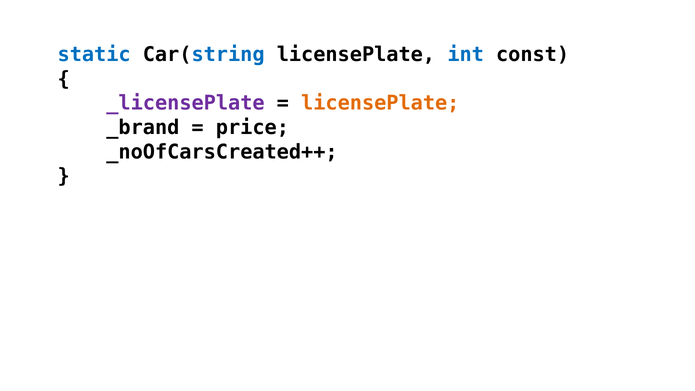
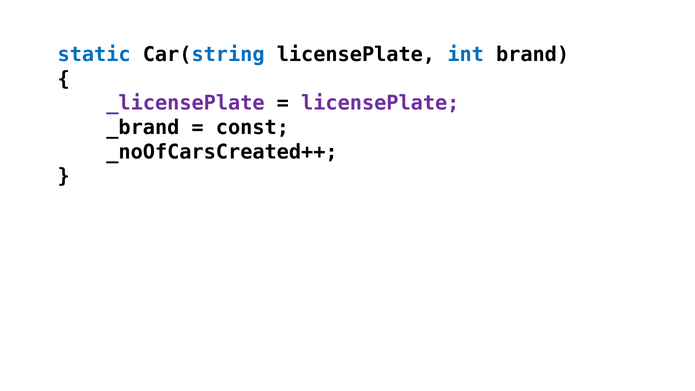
const: const -> brand
licensePlate at (380, 103) colour: orange -> purple
price: price -> const
